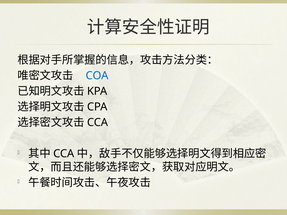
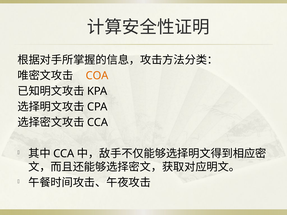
COA colour: blue -> orange
